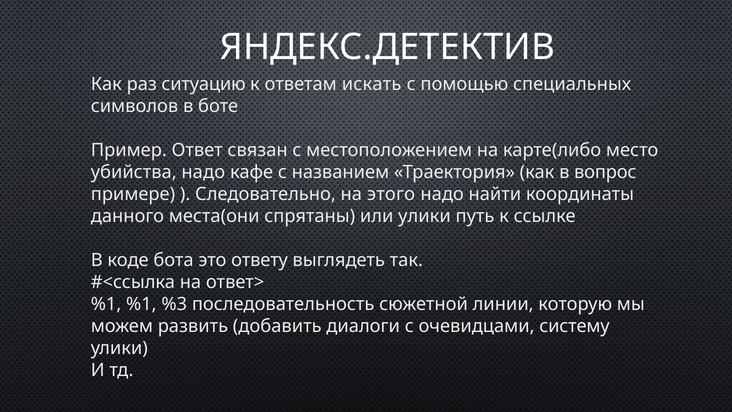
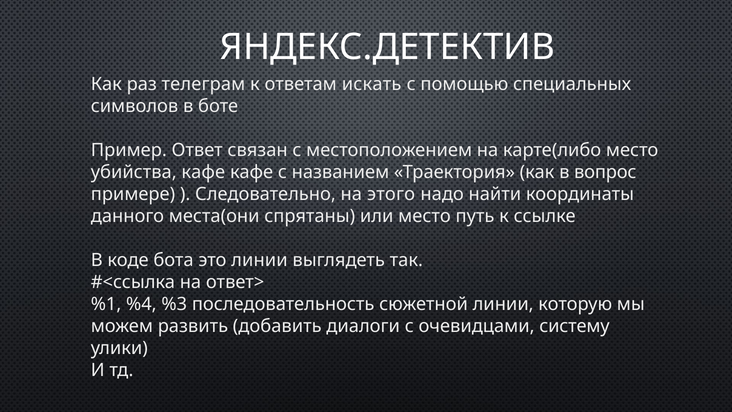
ситуацию: ситуацию -> телеграм
убийства надо: надо -> кафе
или улики: улики -> место
это ответу: ответу -> линии
%1 %1: %1 -> %4
